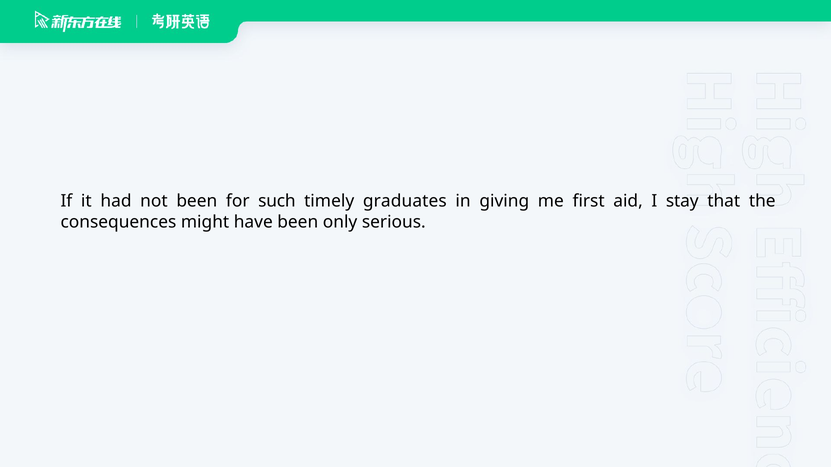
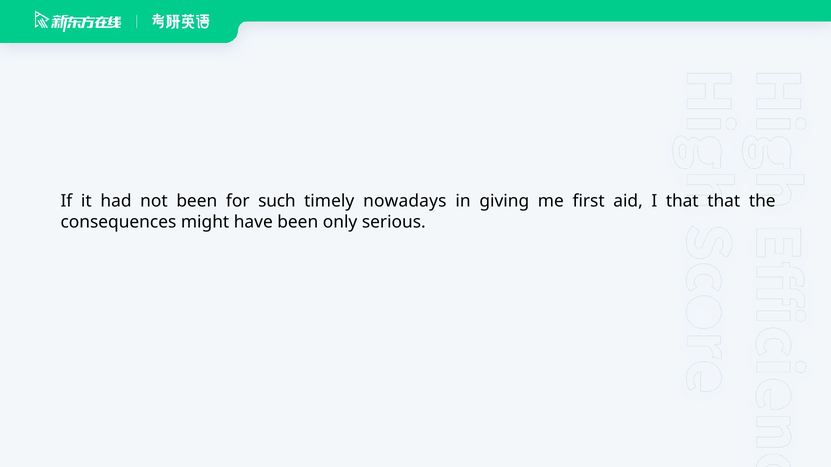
graduates: graduates -> nowadays
I stay: stay -> that
